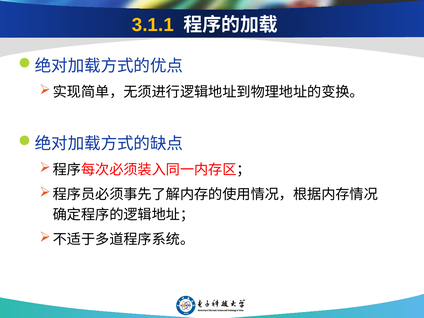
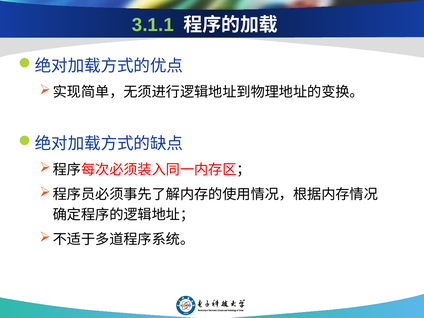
3.1.1 colour: yellow -> light green
